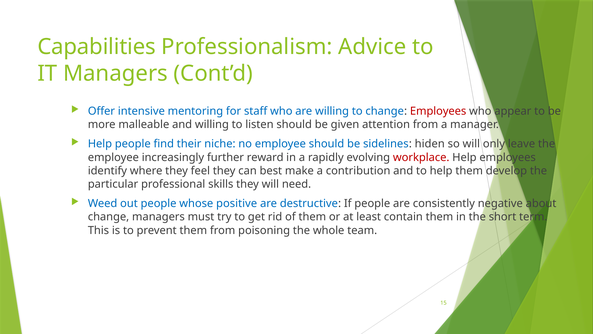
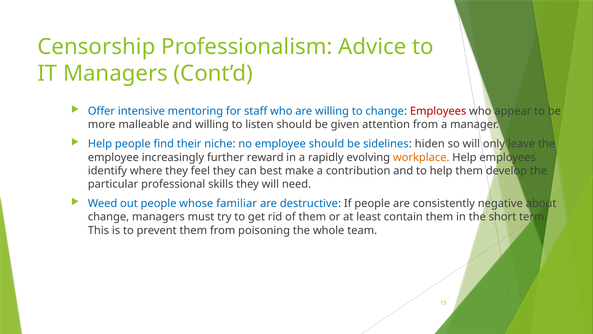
Capabilities: Capabilities -> Censorship
workplace colour: red -> orange
positive: positive -> familiar
